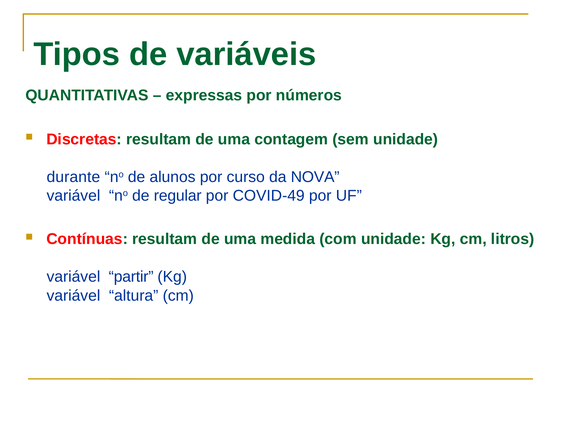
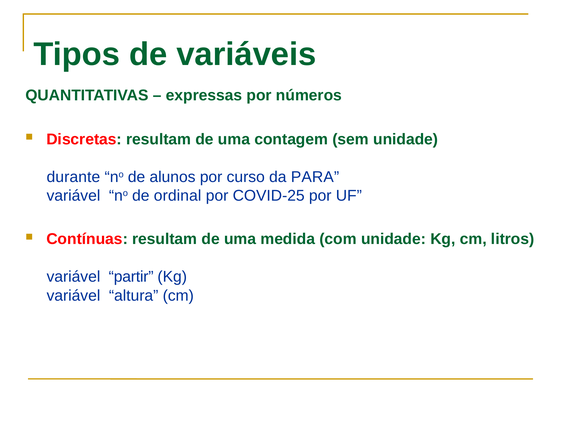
NOVA: NOVA -> PARA
regular: regular -> ordinal
COVID-49: COVID-49 -> COVID-25
